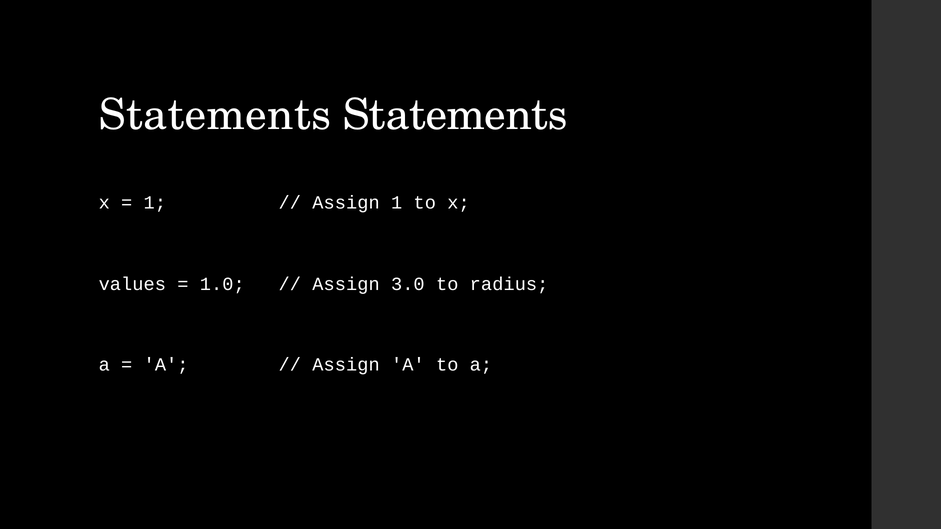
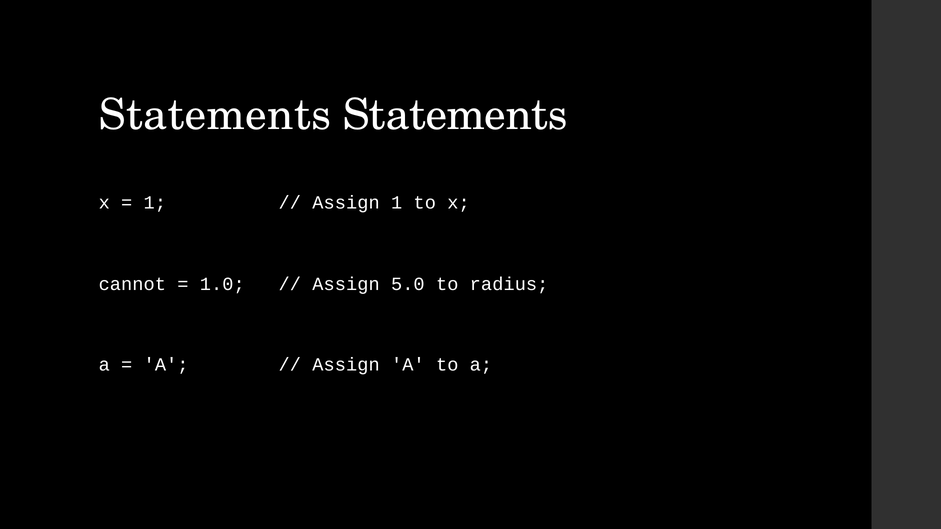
values: values -> cannot
3.0: 3.0 -> 5.0
